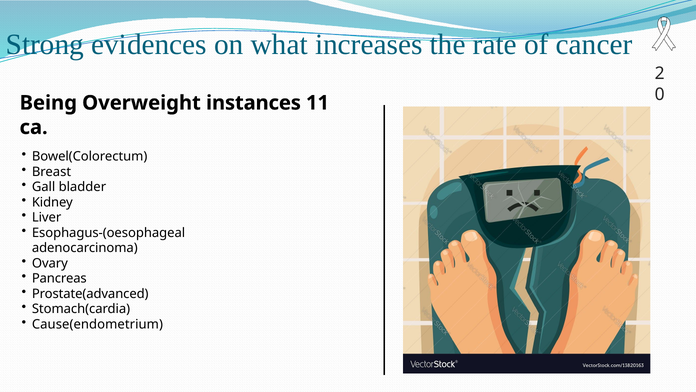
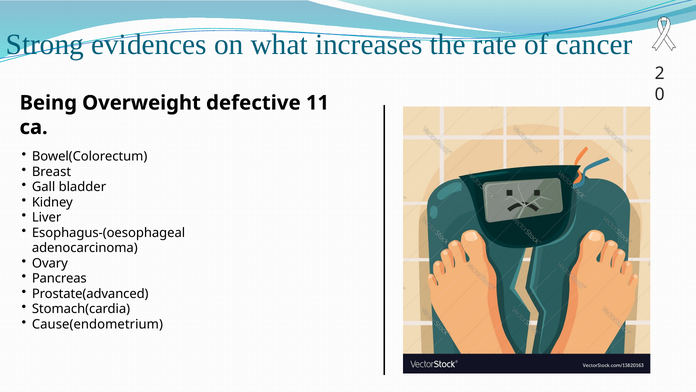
instances: instances -> defective
